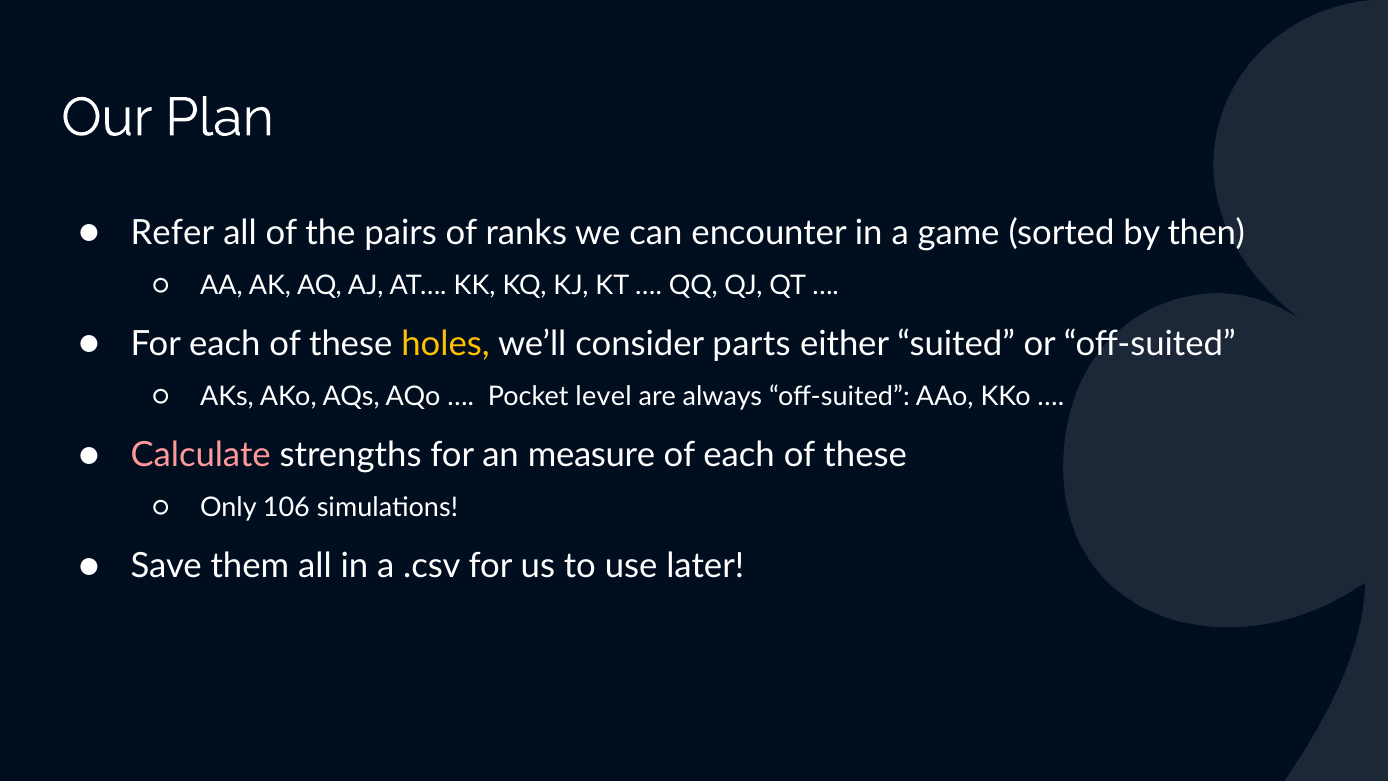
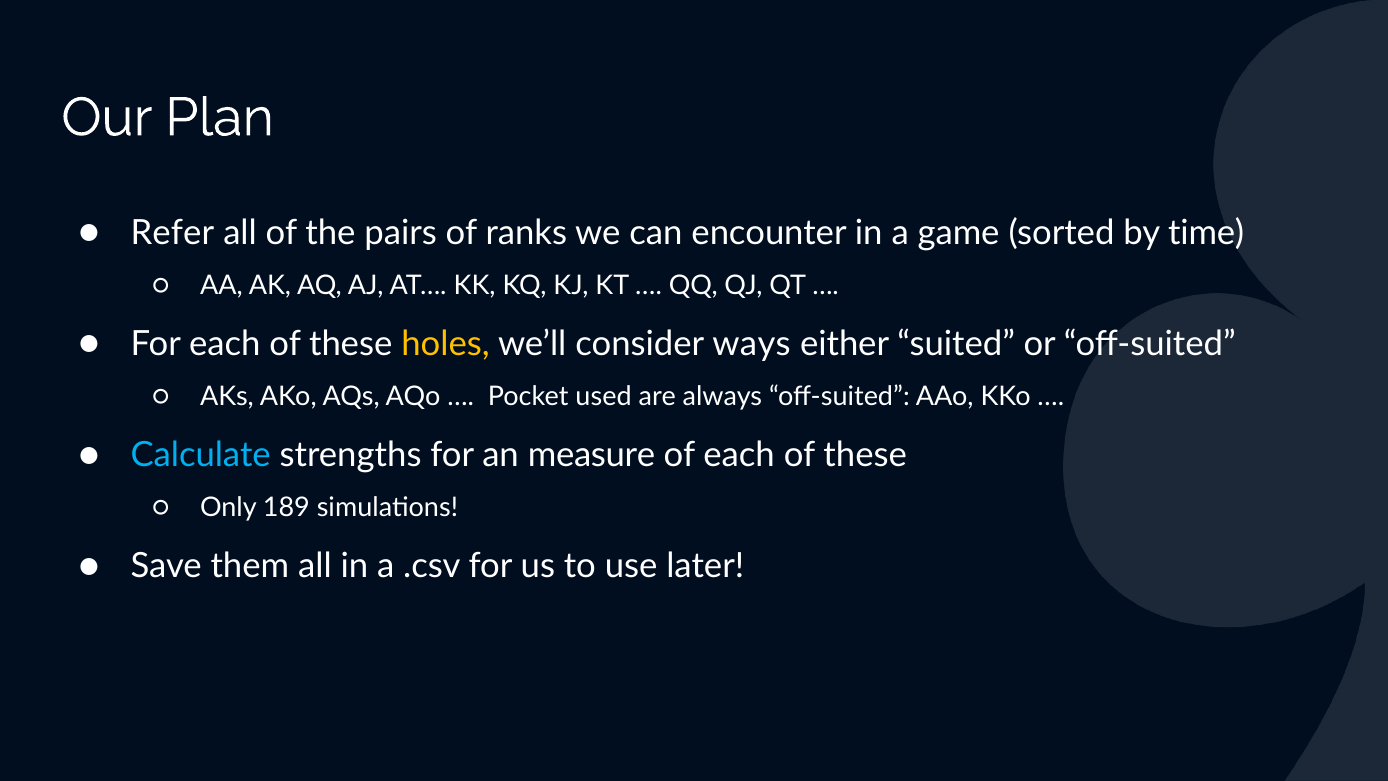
then: then -> time
parts: parts -> ways
level: level -> used
Calculate colour: pink -> light blue
106: 106 -> 189
